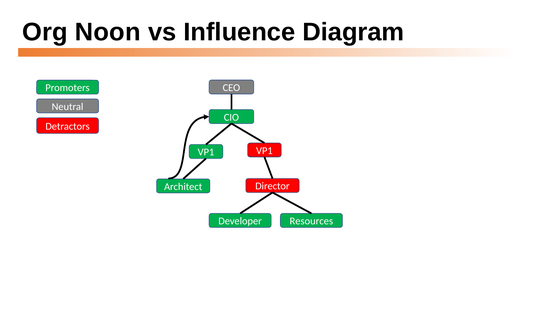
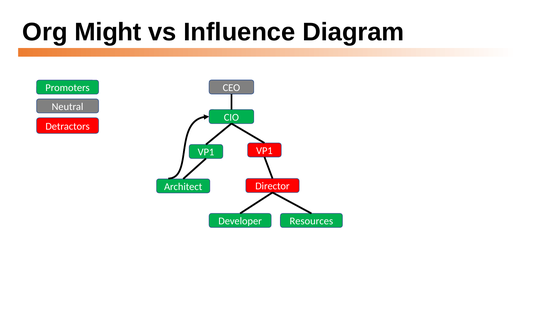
Noon: Noon -> Might
